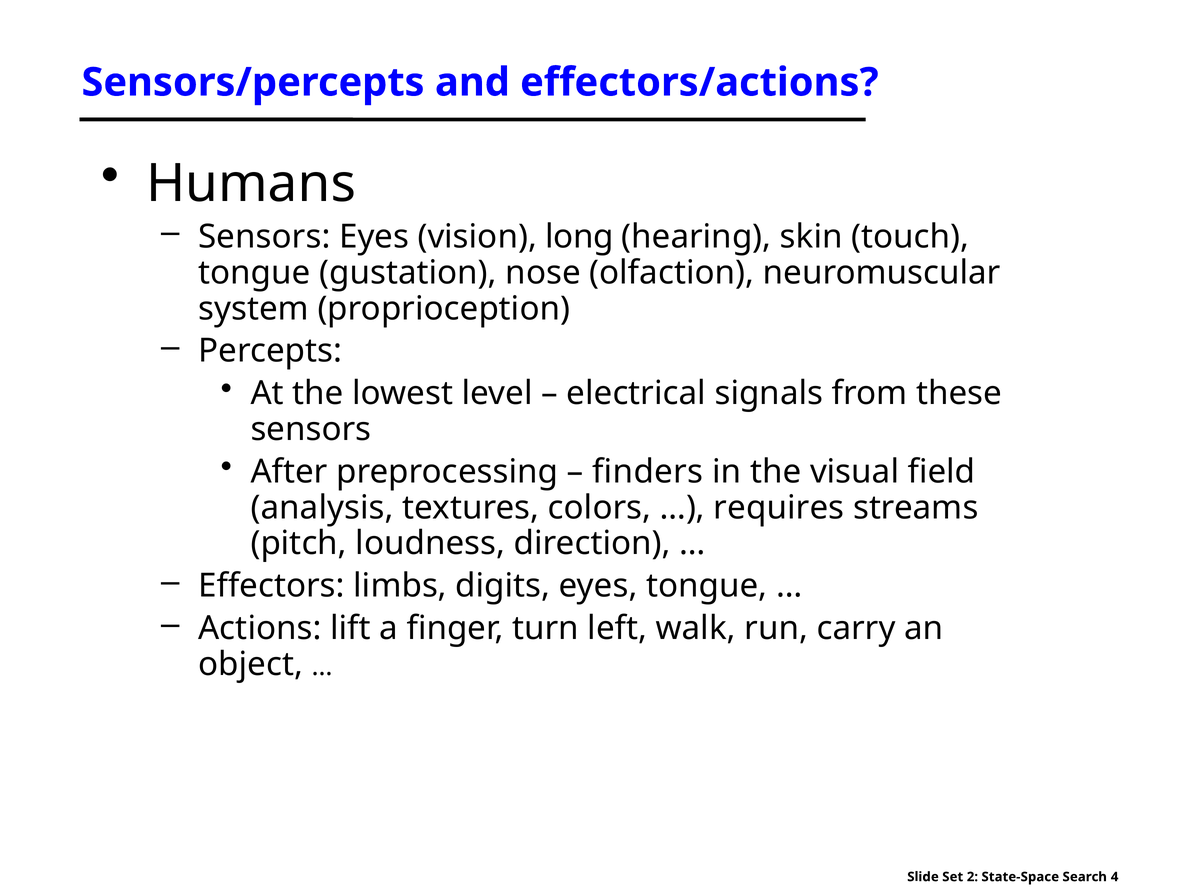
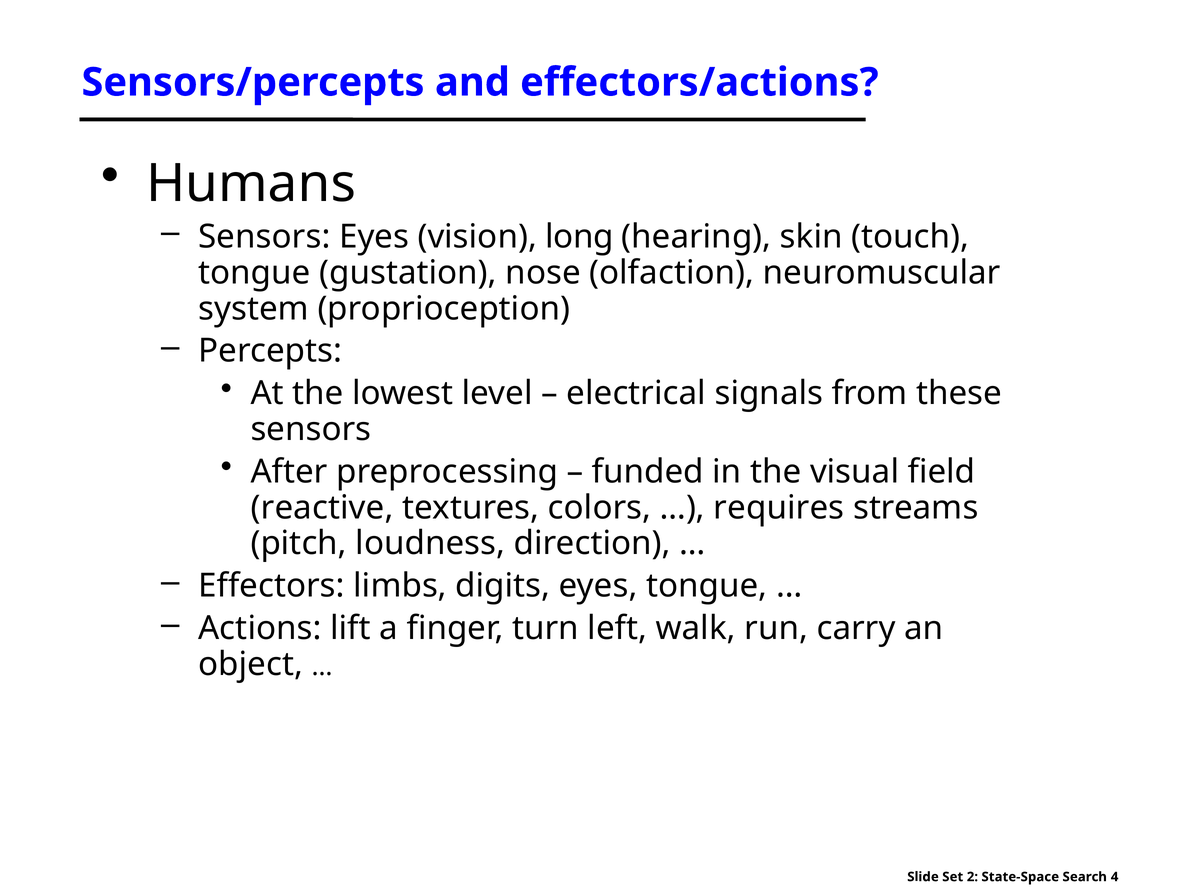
finders: finders -> funded
analysis: analysis -> reactive
